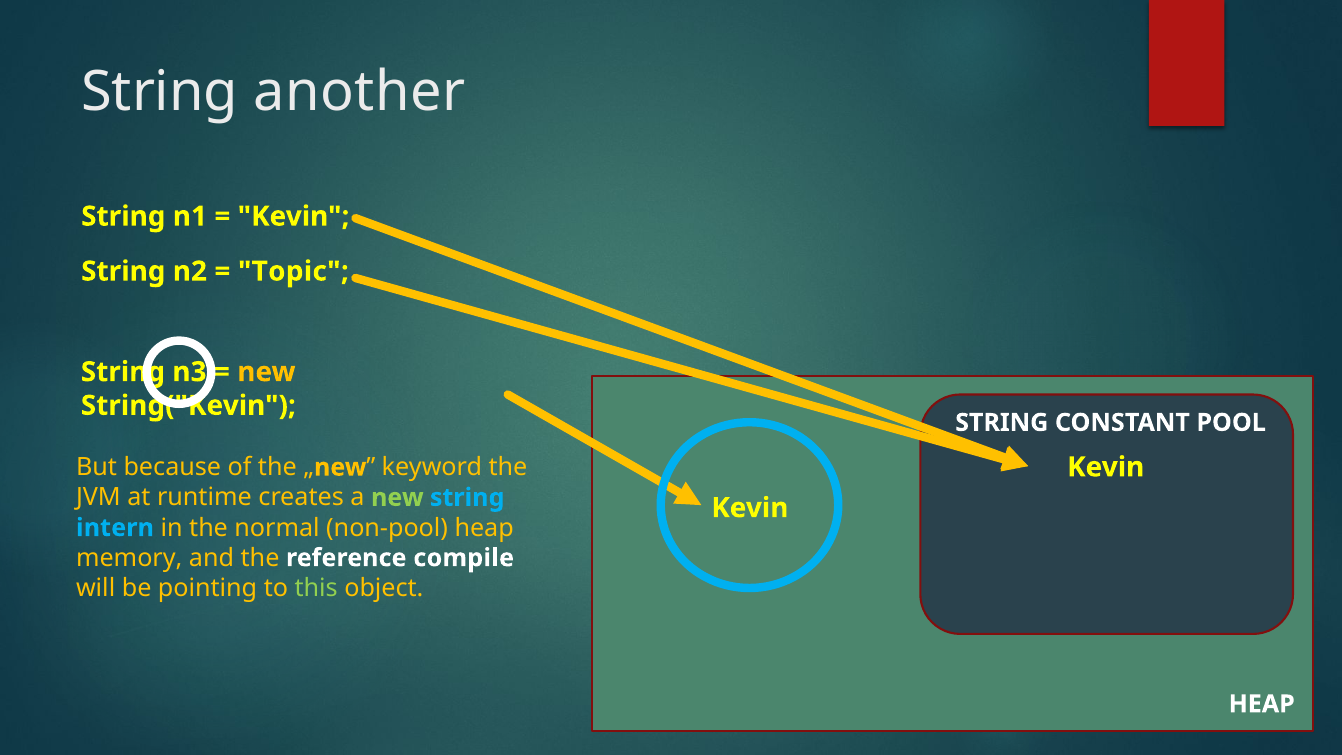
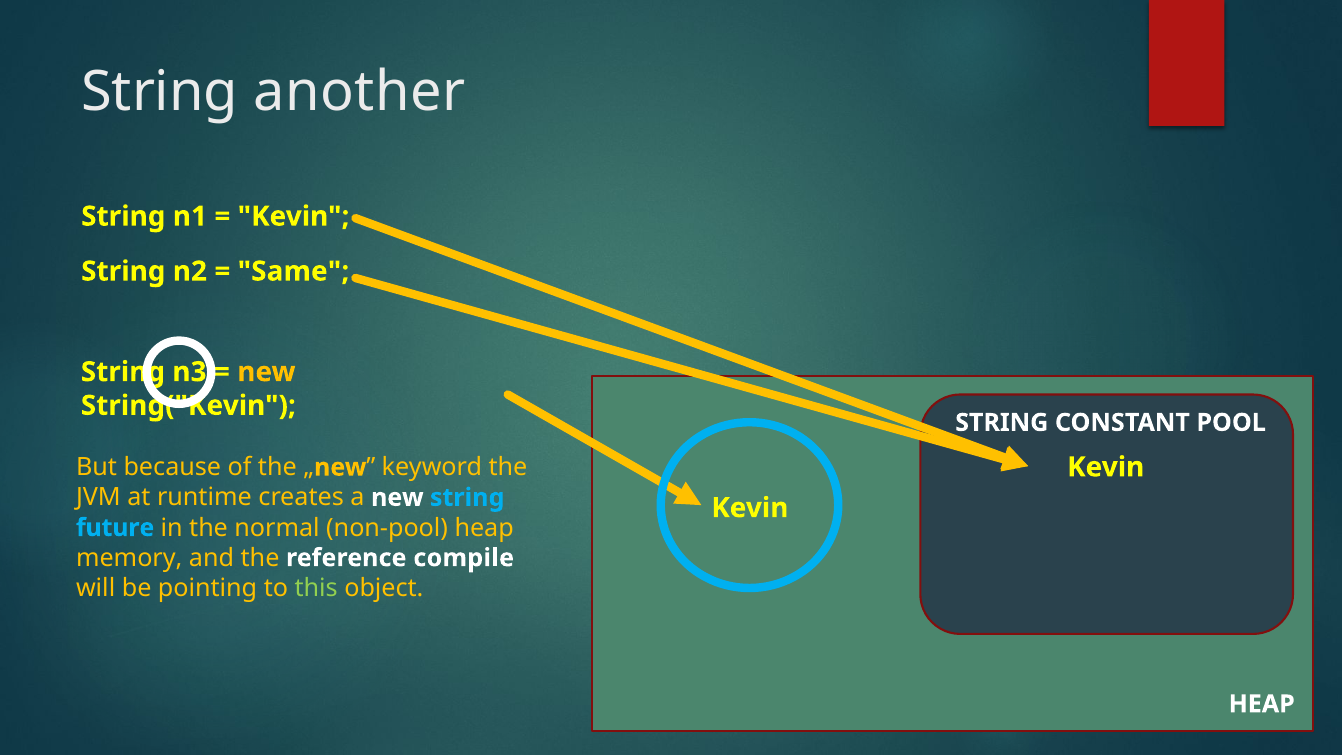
Topic: Topic -> Same
new at (397, 497) colour: light green -> white
intern: intern -> future
